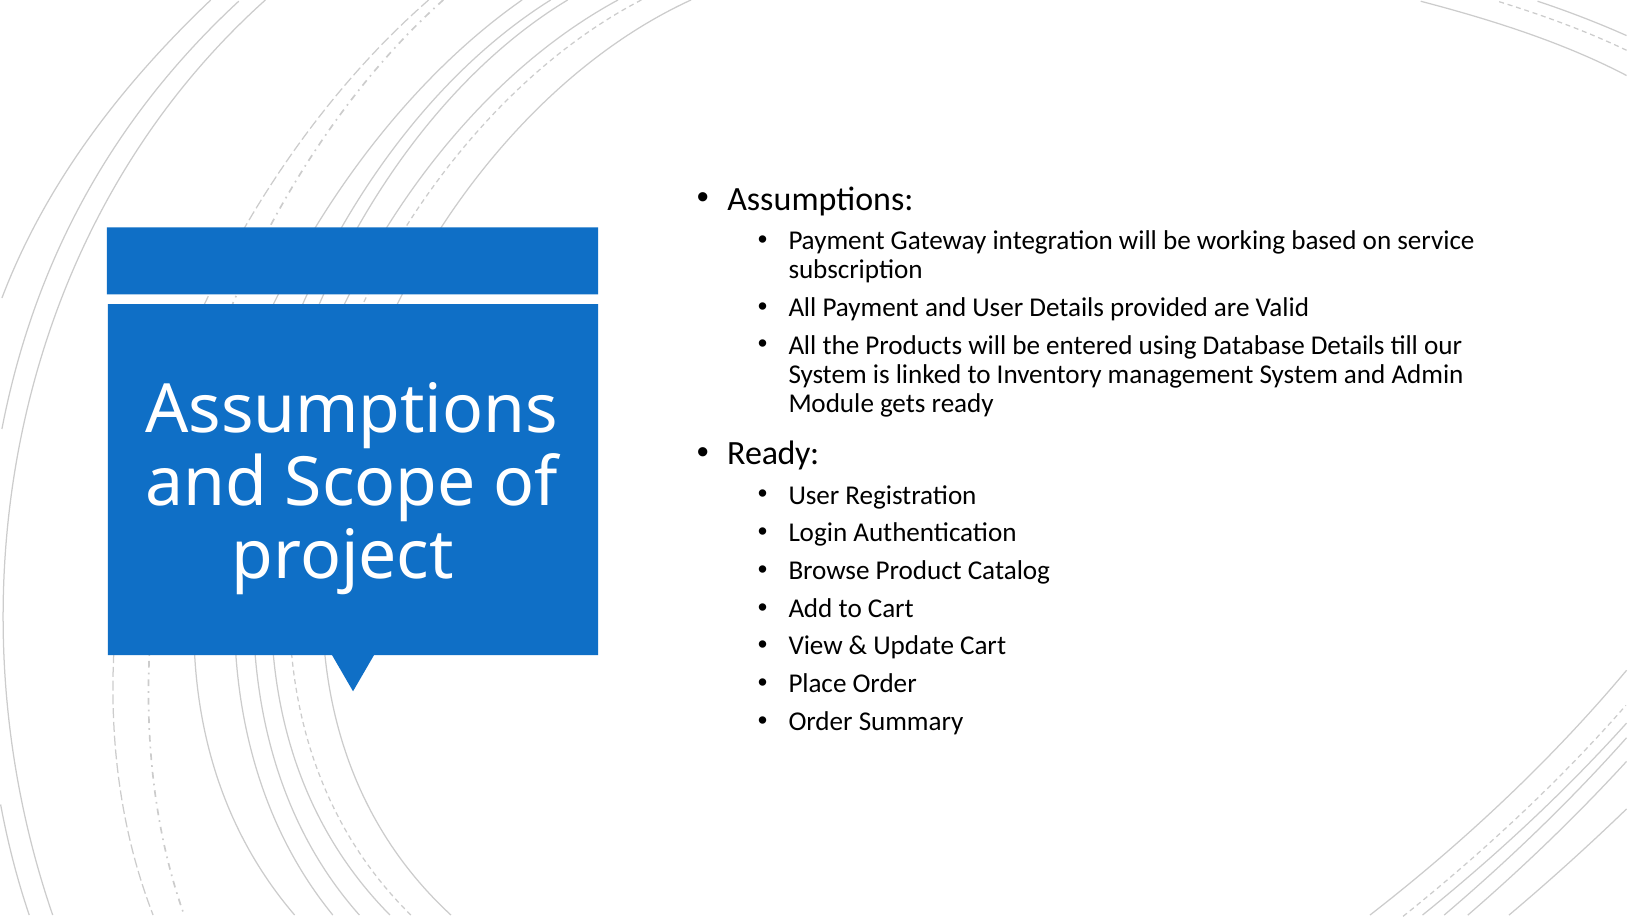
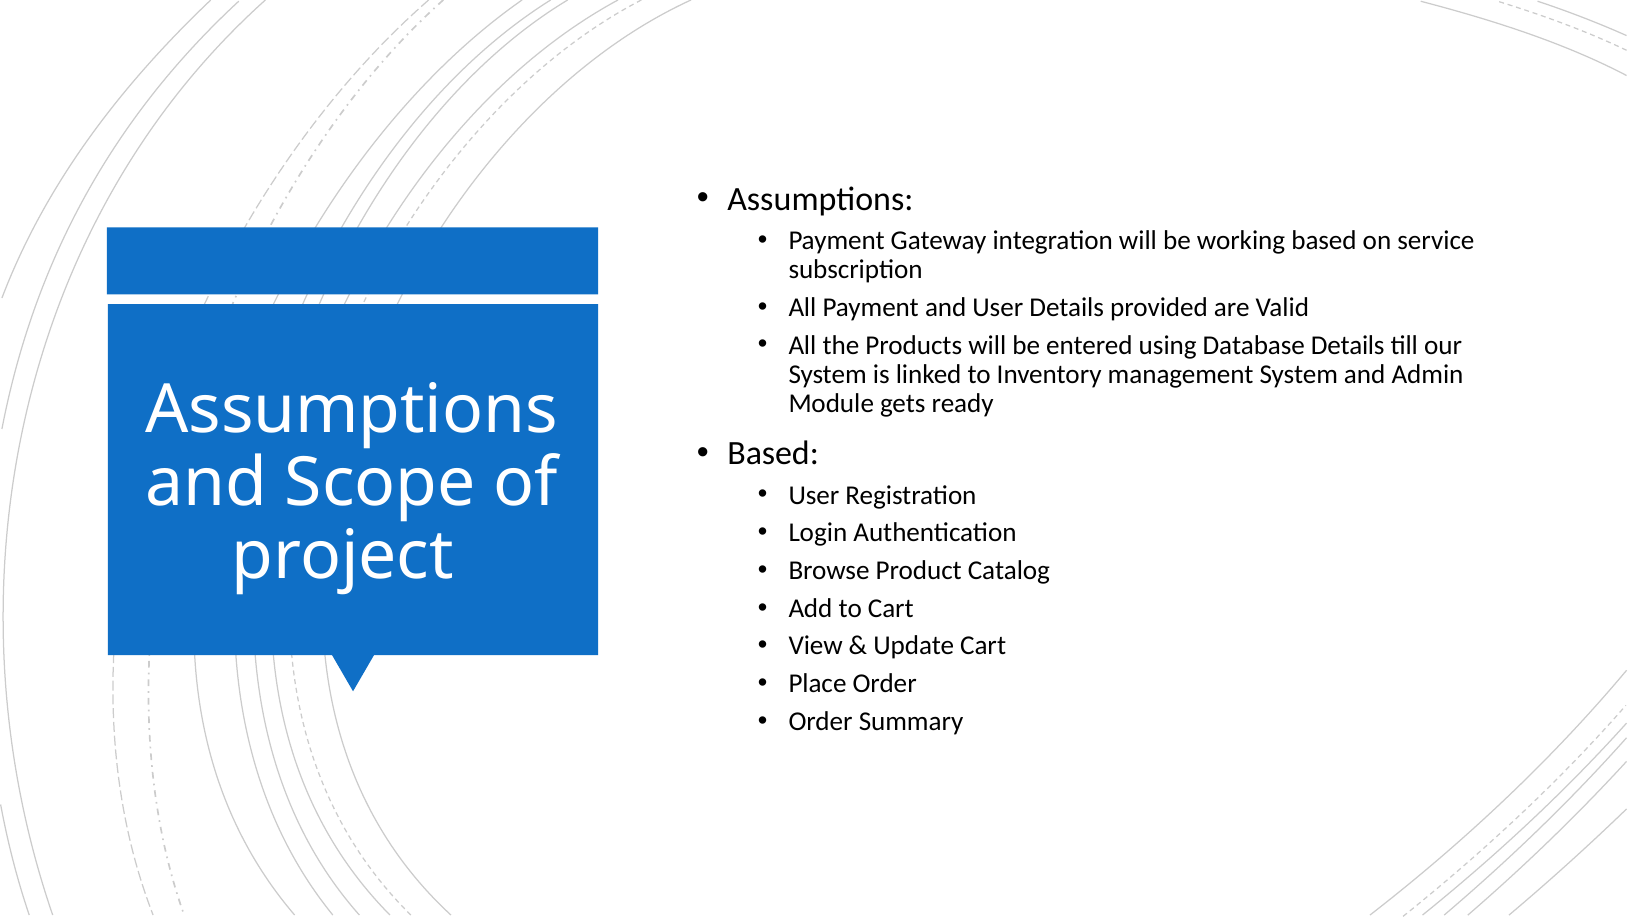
Ready at (773, 454): Ready -> Based
